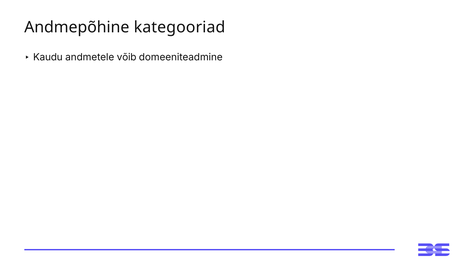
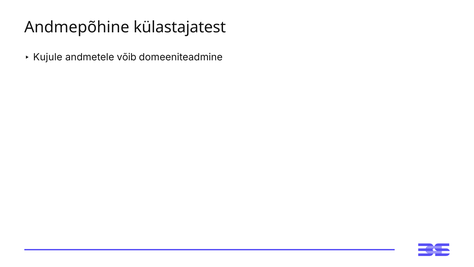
kategooriad: kategooriad -> külastajatest
Kaudu: Kaudu -> Kujule
